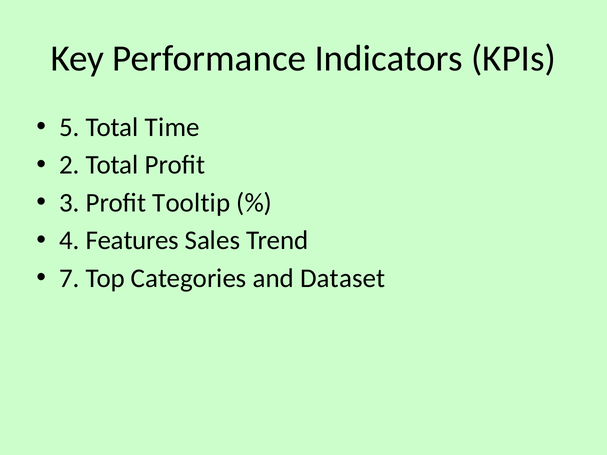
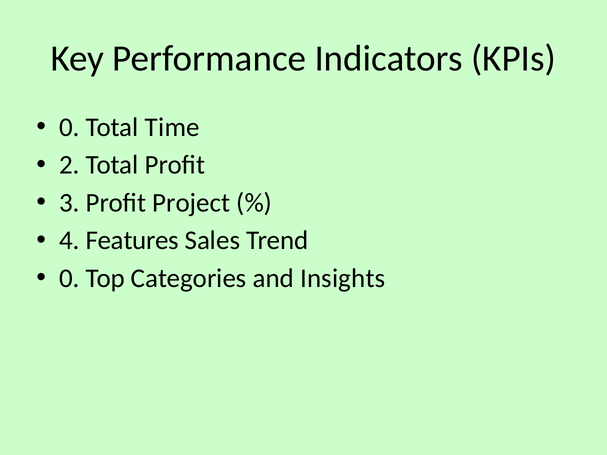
5 at (69, 127): 5 -> 0
Tooltip: Tooltip -> Project
7 at (69, 278): 7 -> 0
Dataset: Dataset -> Insights
